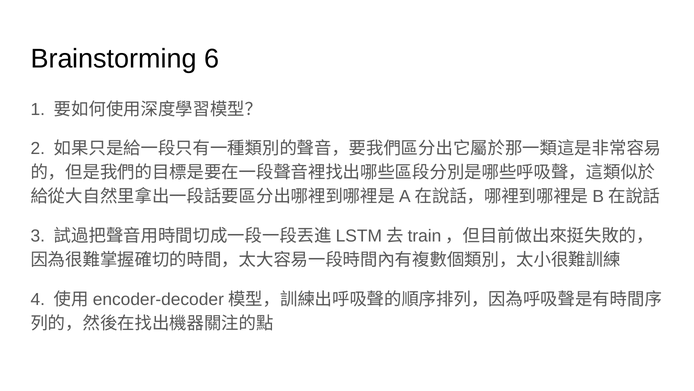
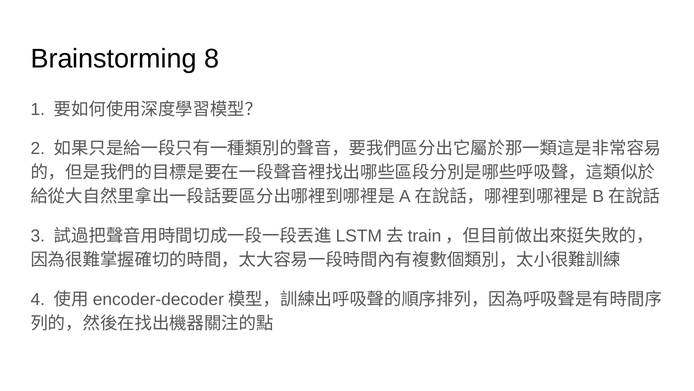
6: 6 -> 8
